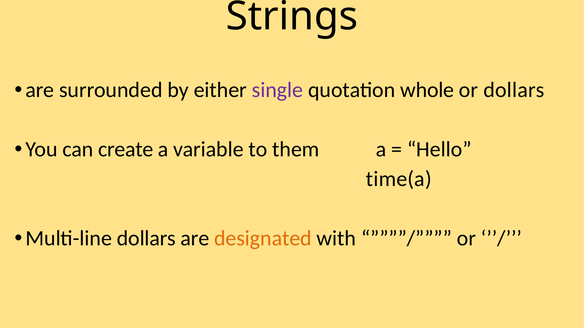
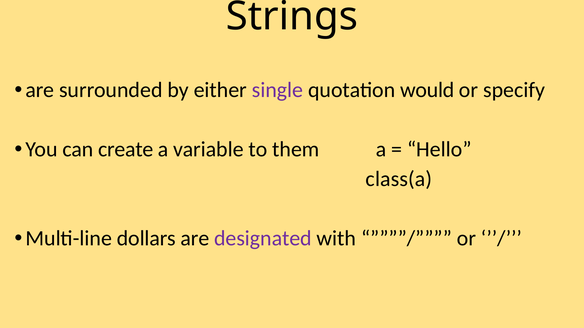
whole: whole -> would
or dollars: dollars -> specify
time(a: time(a -> class(a
designated colour: orange -> purple
